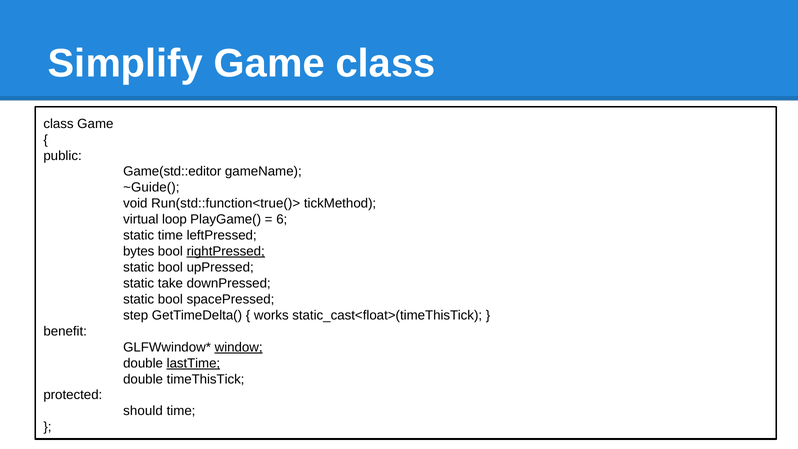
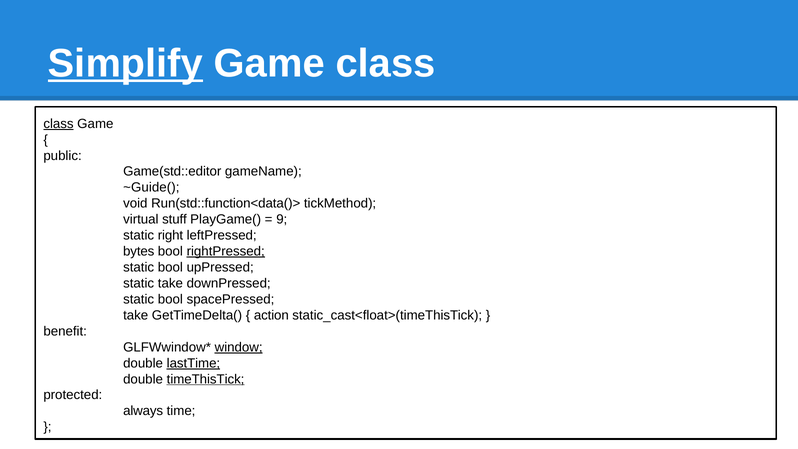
Simplify underline: none -> present
class at (58, 124) underline: none -> present
Run(std::function<true()>: Run(std::function<true()> -> Run(std::function<data()>
loop: loop -> stuff
6: 6 -> 9
static time: time -> right
step at (136, 315): step -> take
works: works -> action
timeThisTick underline: none -> present
should: should -> always
